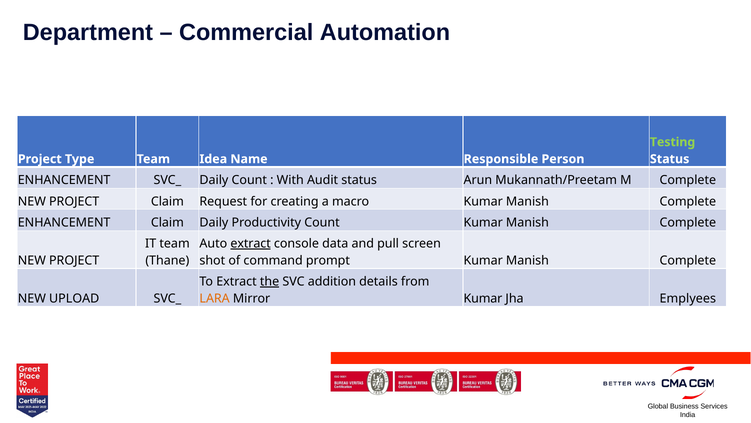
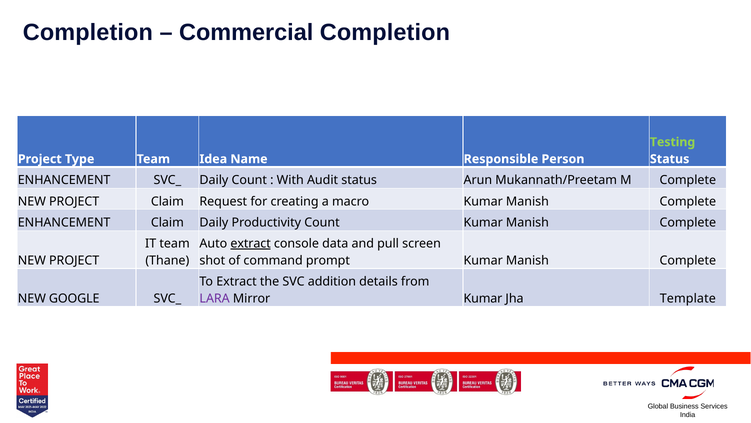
Department at (88, 33): Department -> Completion
Commercial Automation: Automation -> Completion
the underline: present -> none
UPLOAD: UPLOAD -> GOOGLE
LARA colour: orange -> purple
Emplyees: Emplyees -> Template
